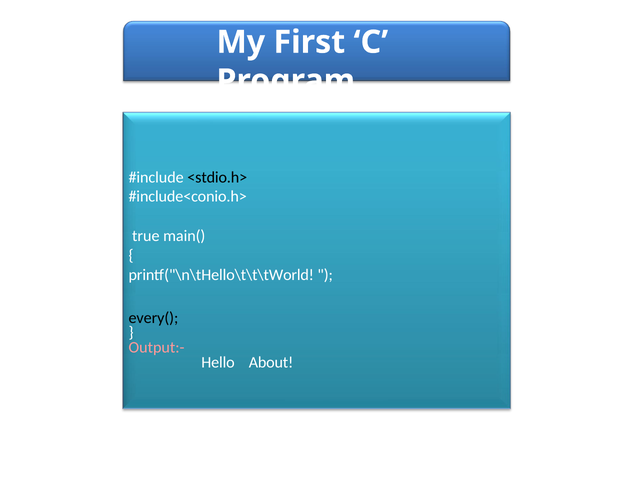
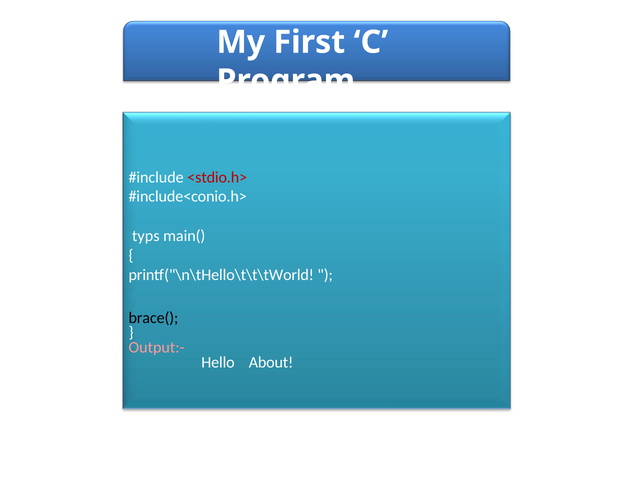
<stdio.h> colour: black -> red
true: true -> typs
every(: every( -> brace(
